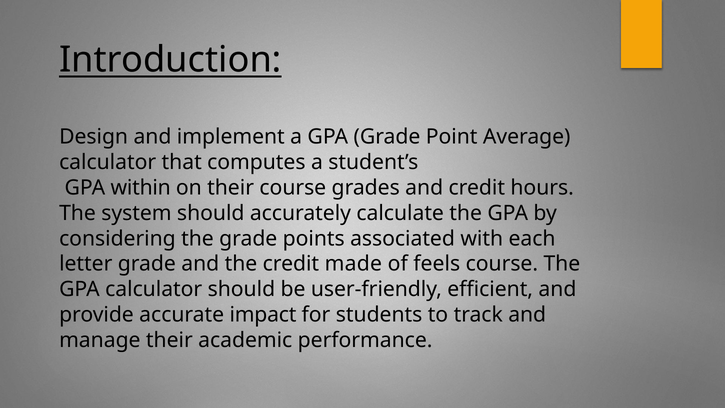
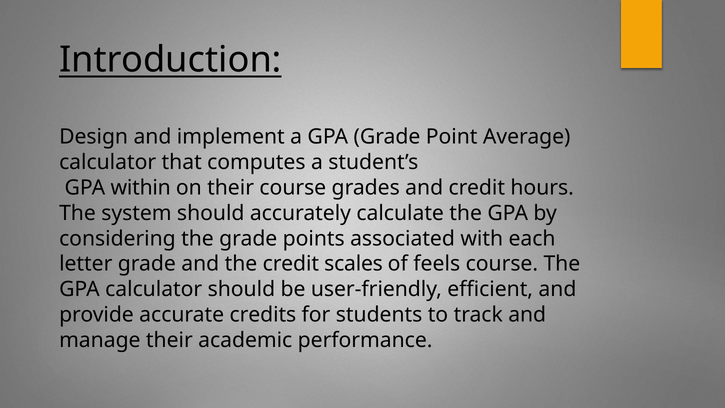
made: made -> scales
impact: impact -> credits
